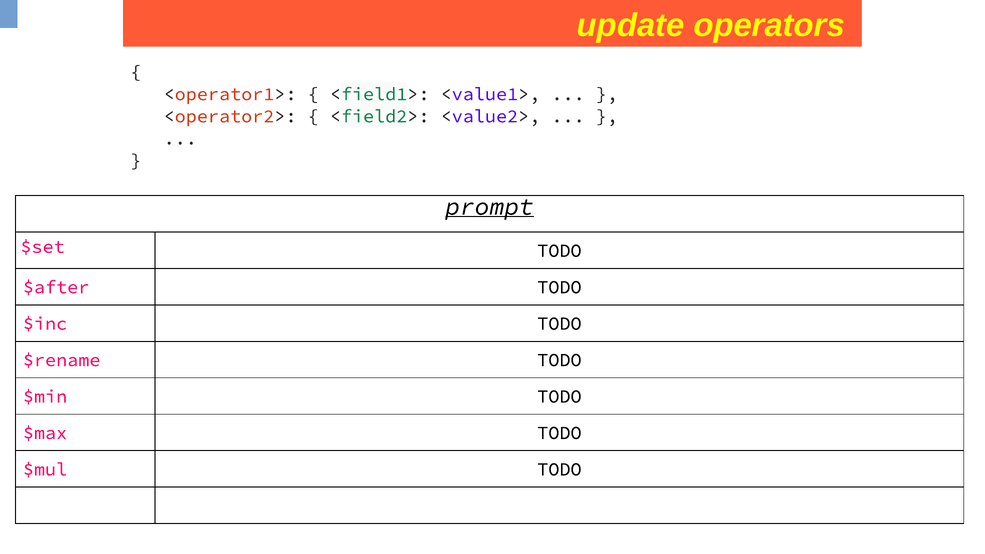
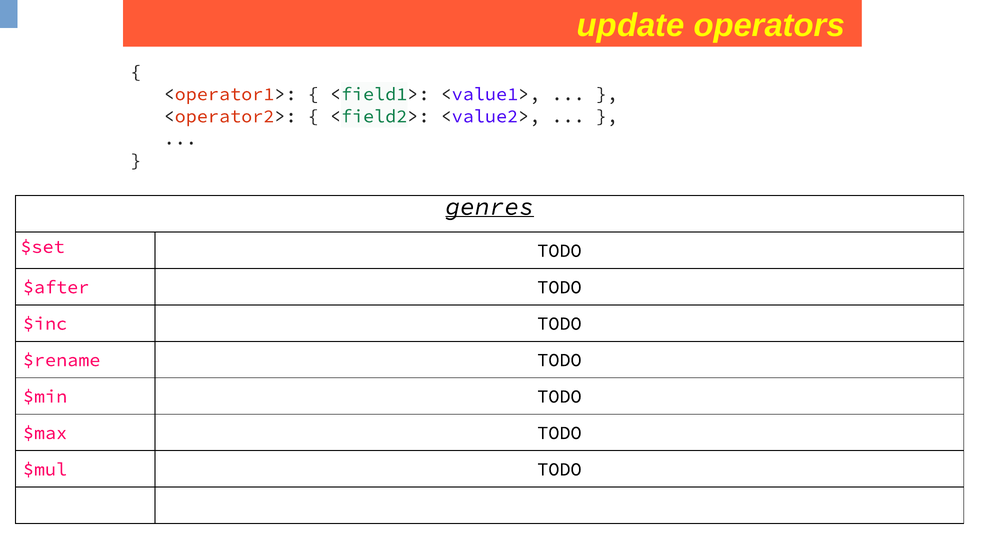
prompt: prompt -> genres
